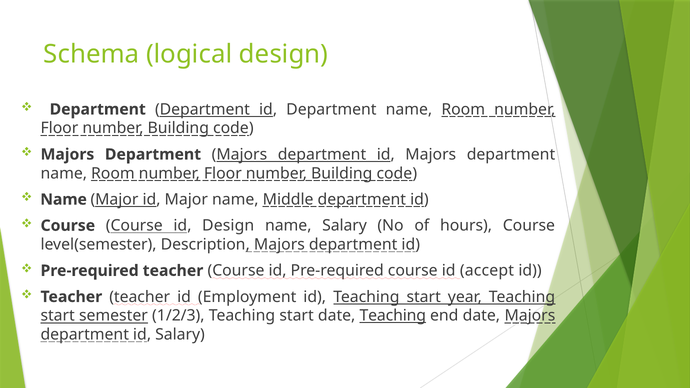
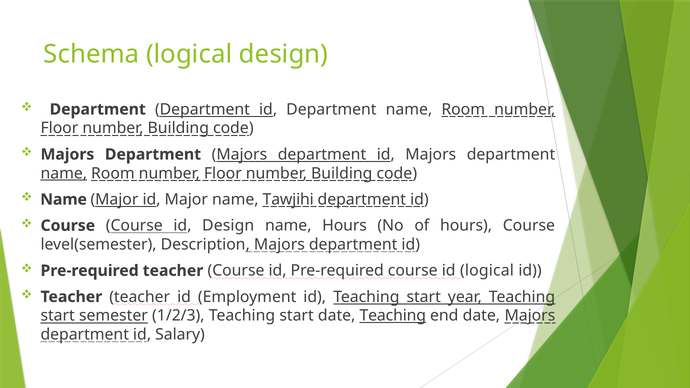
name at (64, 173) underline: none -> present
Middle: Middle -> Tawjihi
name Salary: Salary -> Hours
id accept: accept -> logical
